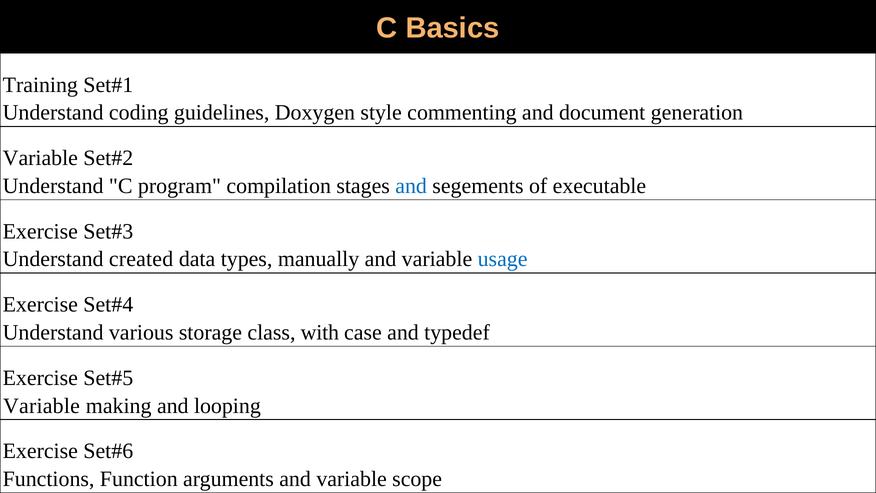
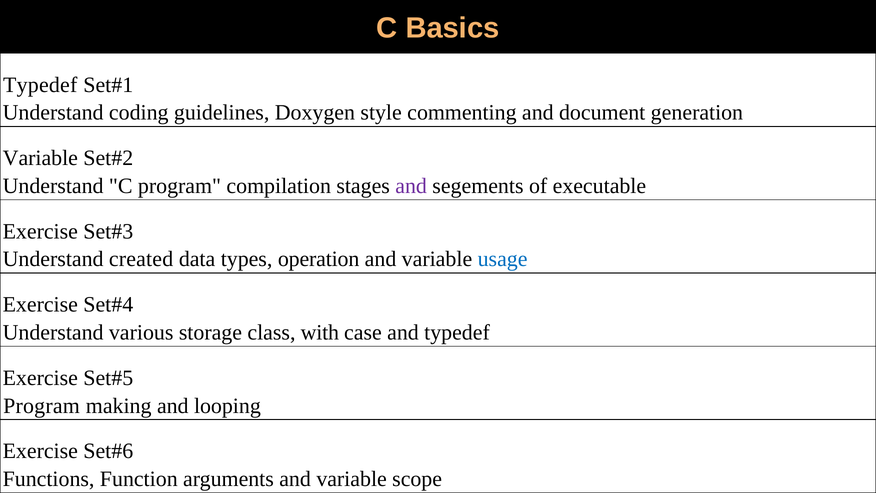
Training at (40, 85): Training -> Typedef
and at (411, 186) colour: blue -> purple
manually: manually -> operation
Variable at (41, 406): Variable -> Program
